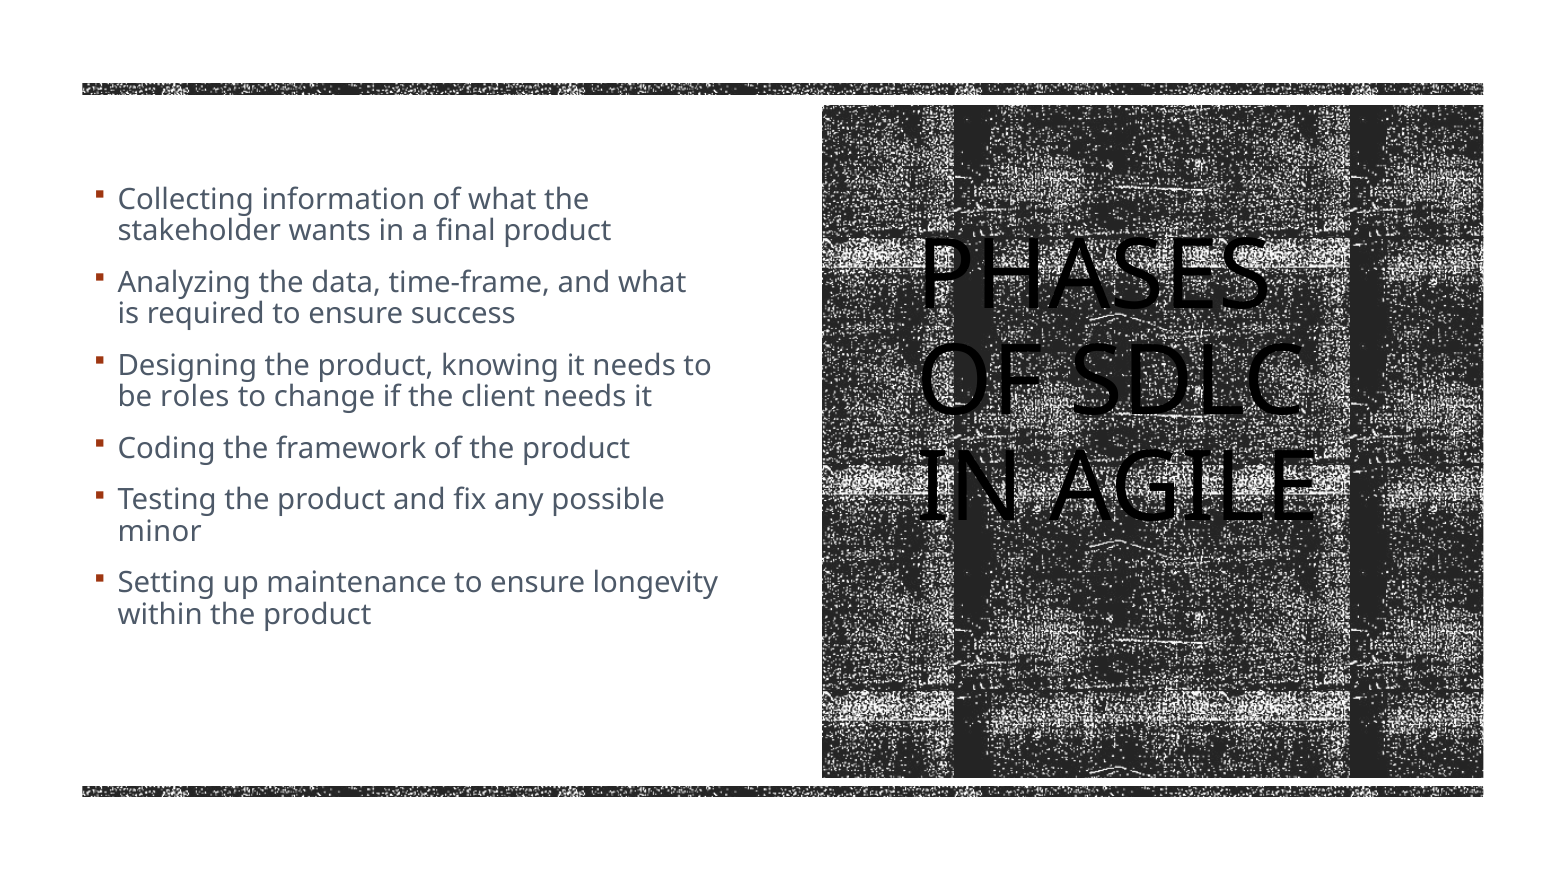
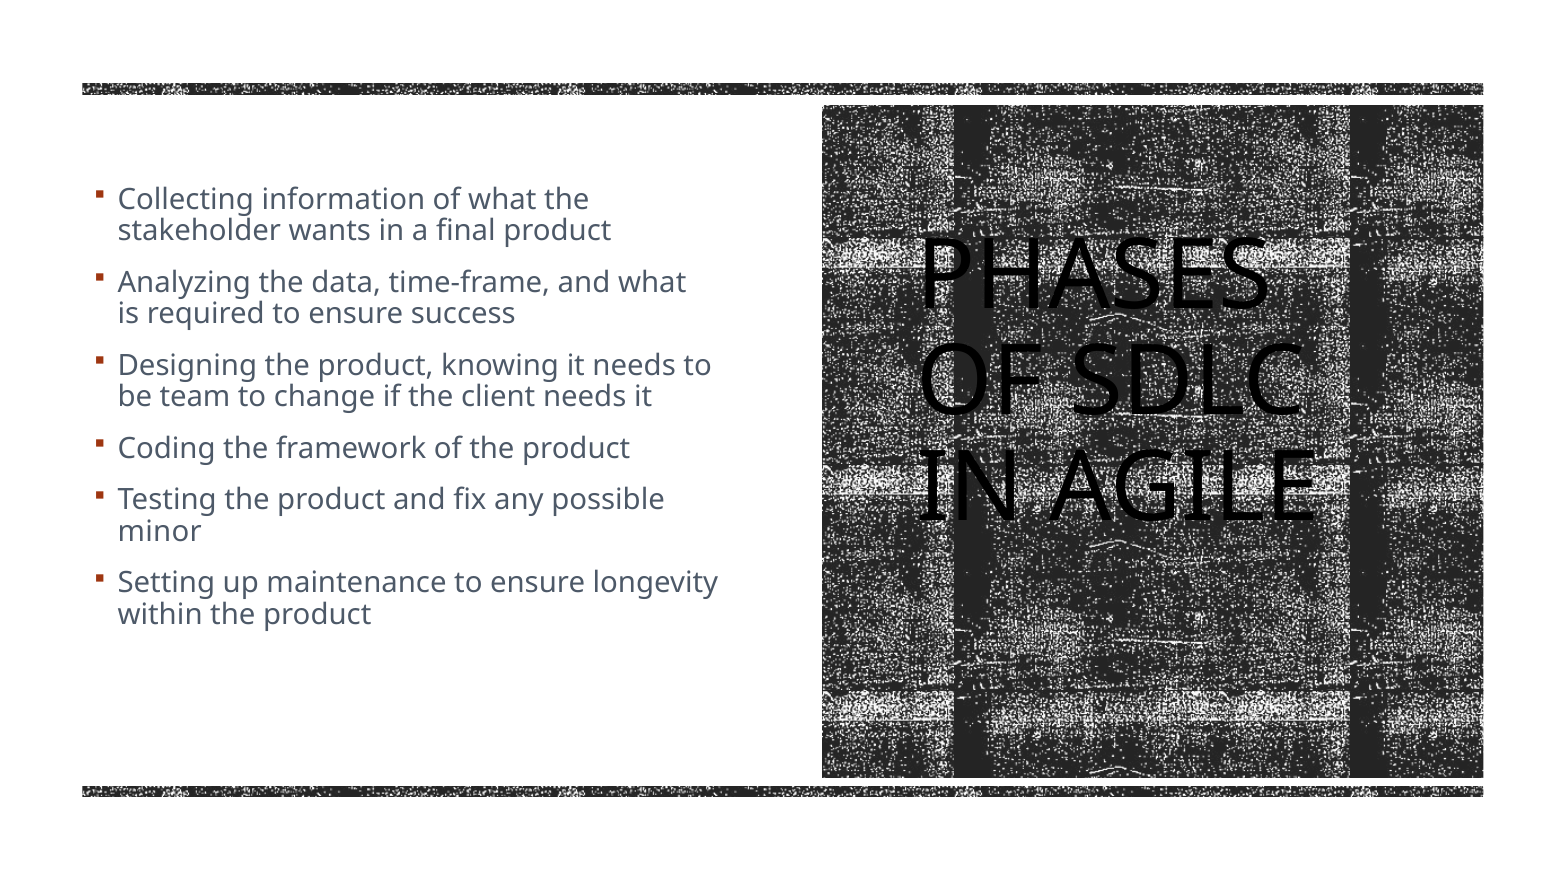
roles: roles -> team
